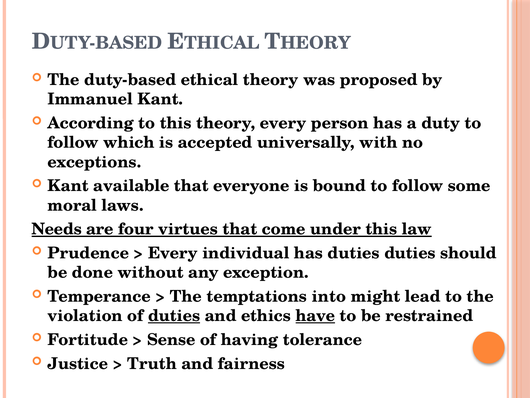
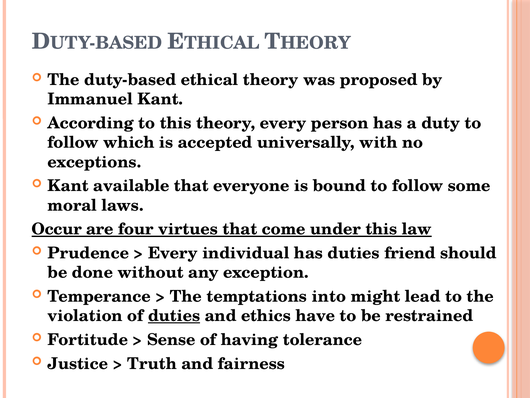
Needs: Needs -> Occur
duties duties: duties -> friend
have underline: present -> none
